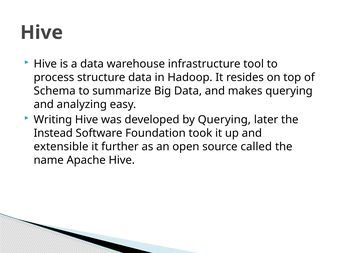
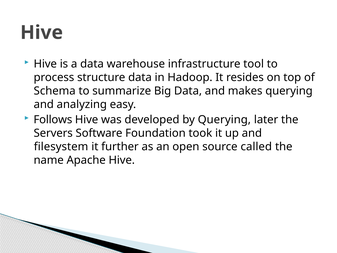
Writing: Writing -> Follows
Instead: Instead -> Servers
extensible: extensible -> filesystem
